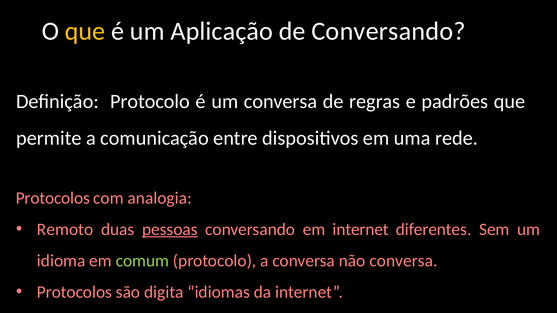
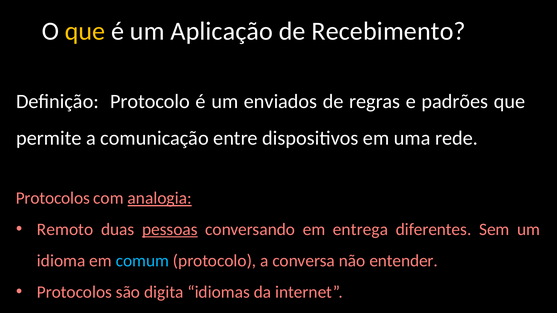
de Conversando: Conversando -> Recebimento
um conversa: conversa -> enviados
analogia underline: none -> present
em internet: internet -> entrega
comum colour: light green -> light blue
não conversa: conversa -> entender
